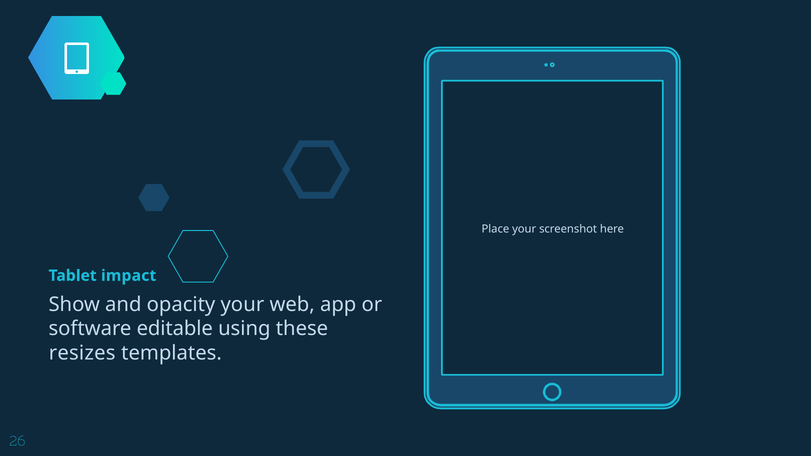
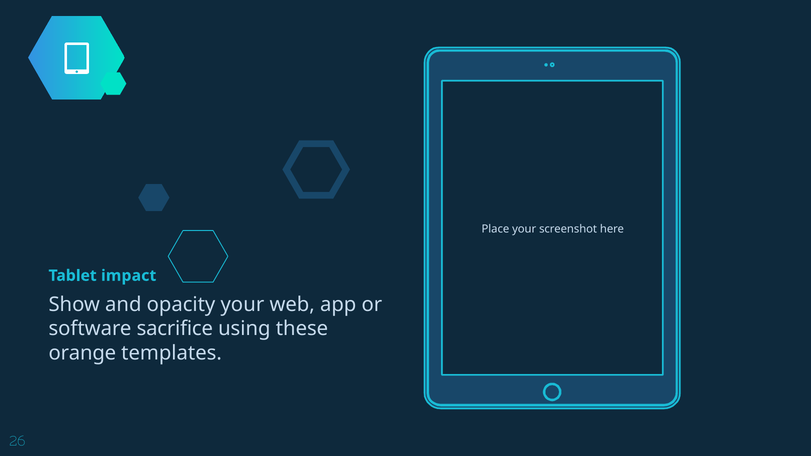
editable: editable -> sacrifice
resizes: resizes -> orange
